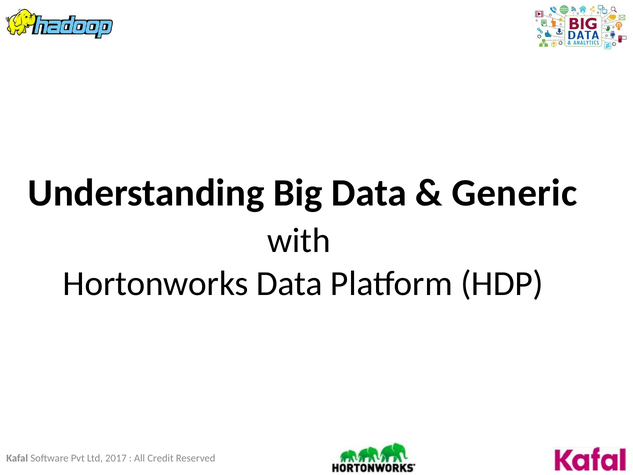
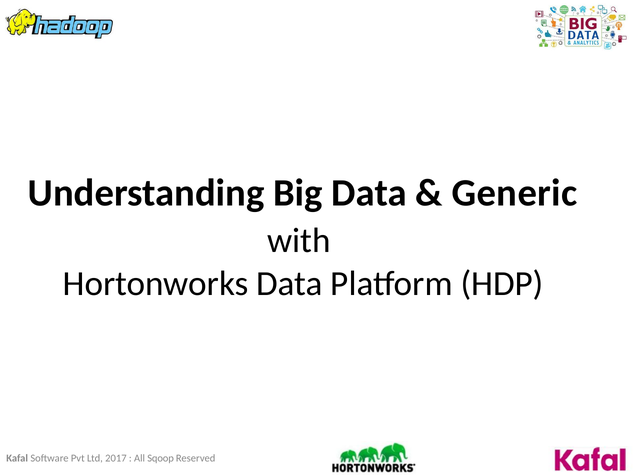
Credit: Credit -> Sqoop
